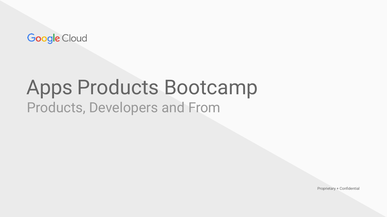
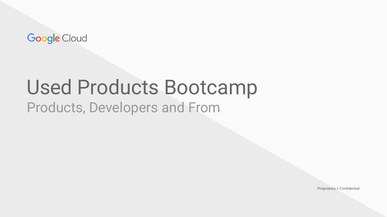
Apps: Apps -> Used
